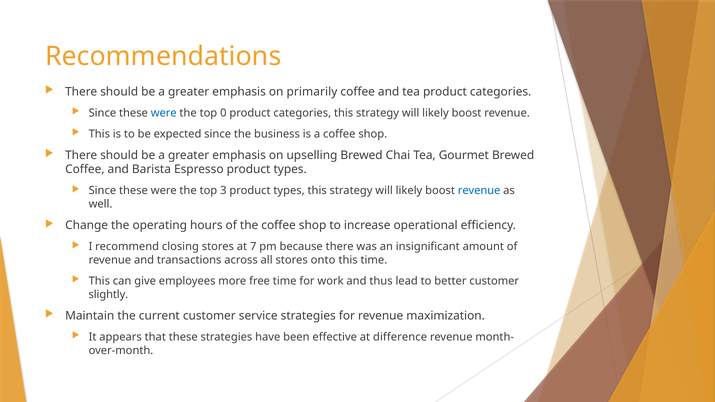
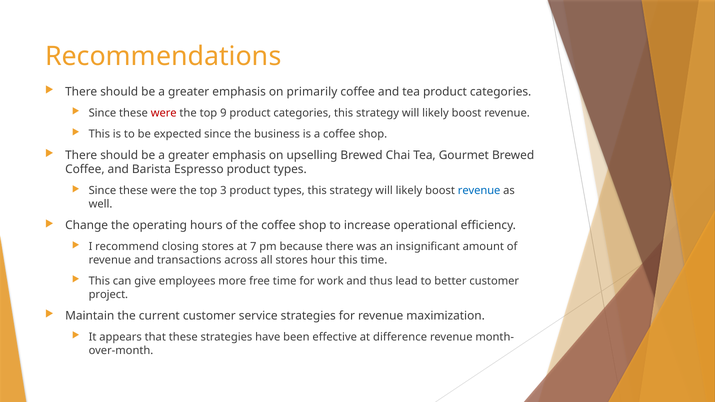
were at (164, 113) colour: blue -> red
0: 0 -> 9
onto: onto -> hour
slightly: slightly -> project
